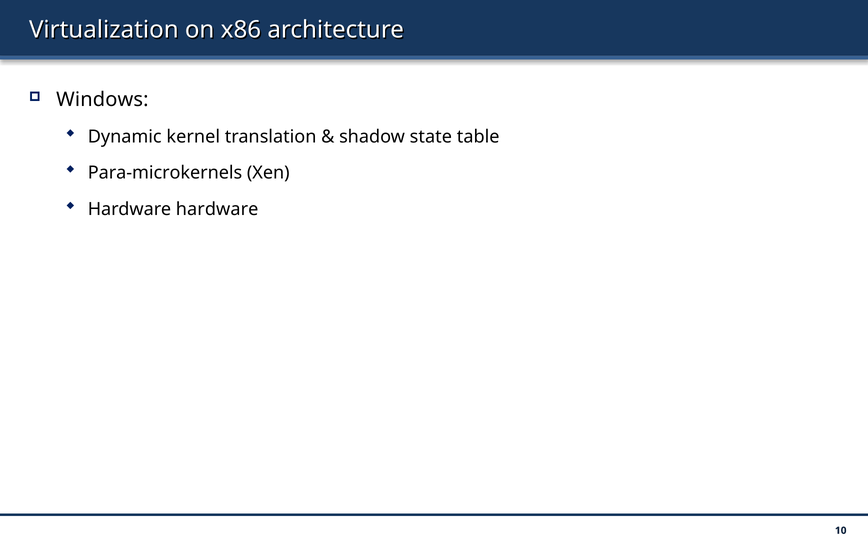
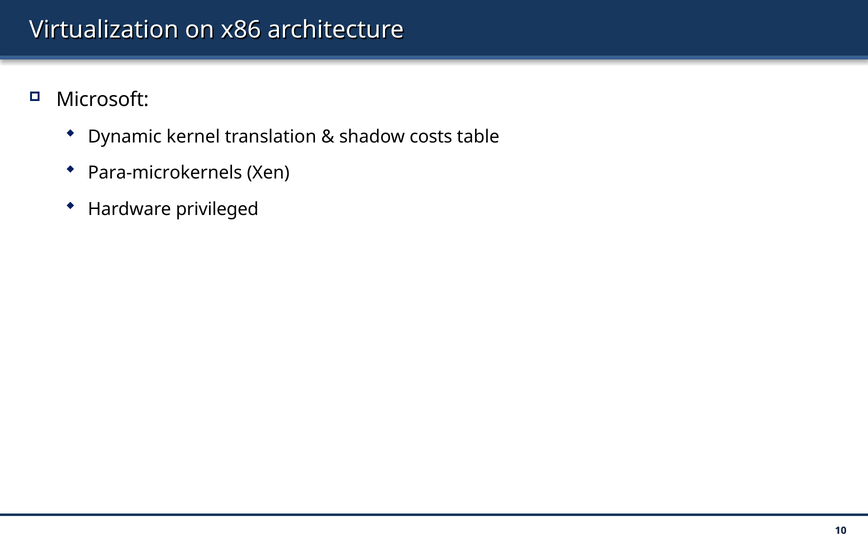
Windows: Windows -> Microsoft
state: state -> costs
Hardware hardware: hardware -> privileged
